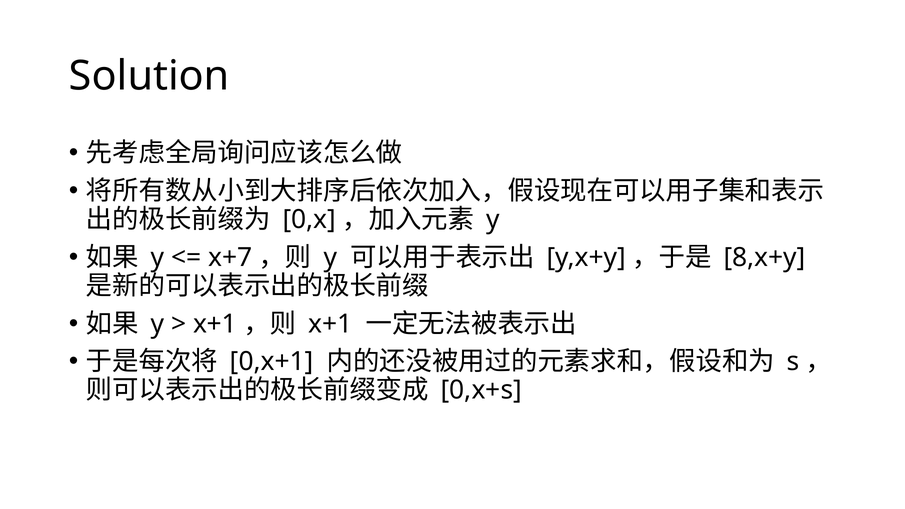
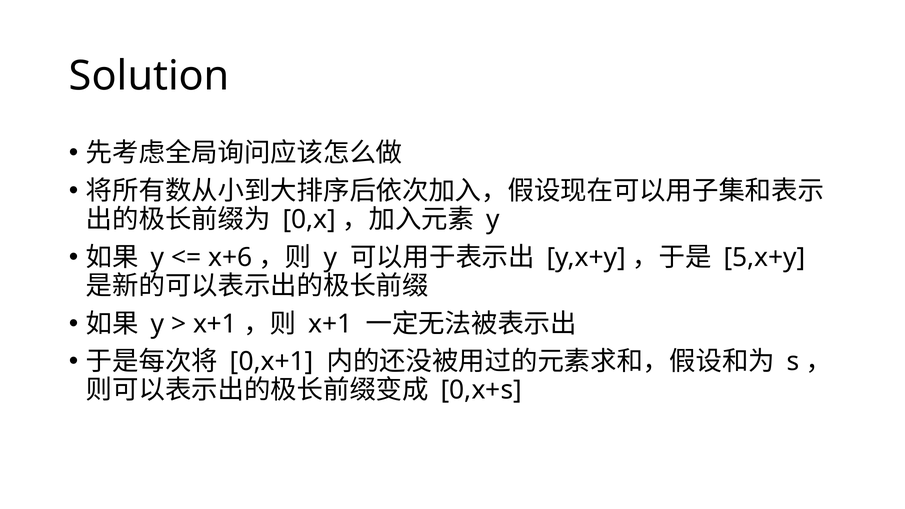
x+7: x+7 -> x+6
8,x+y: 8,x+y -> 5,x+y
